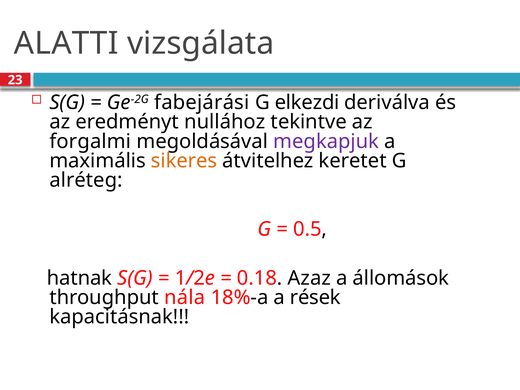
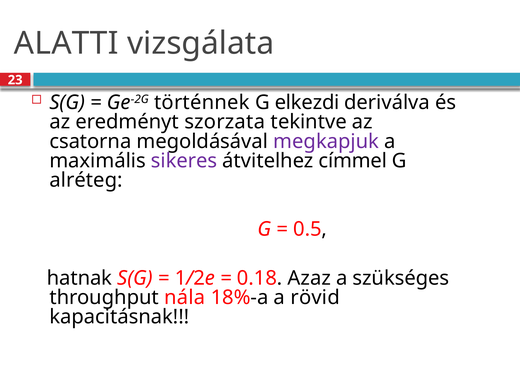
fabejárási: fabejárási -> történnek
nullához: nullához -> szorzata
forgalmi: forgalmi -> csatorna
sikeres colour: orange -> purple
keretet: keretet -> címmel
állomások: állomások -> szükséges
rések: rések -> rövid
